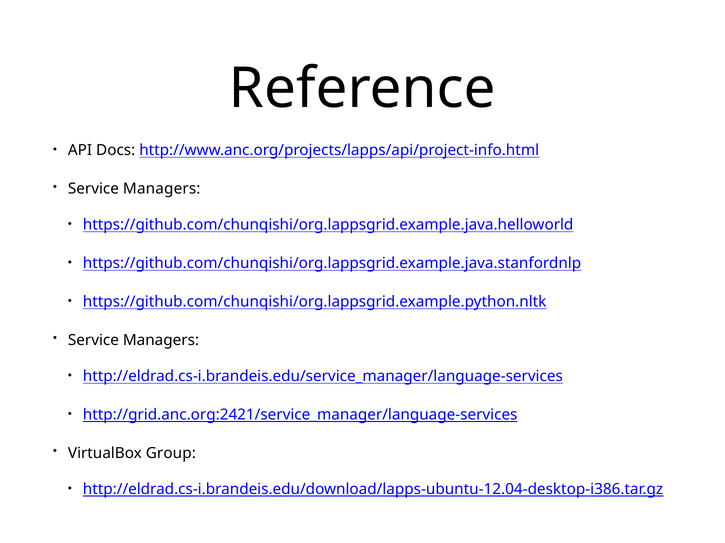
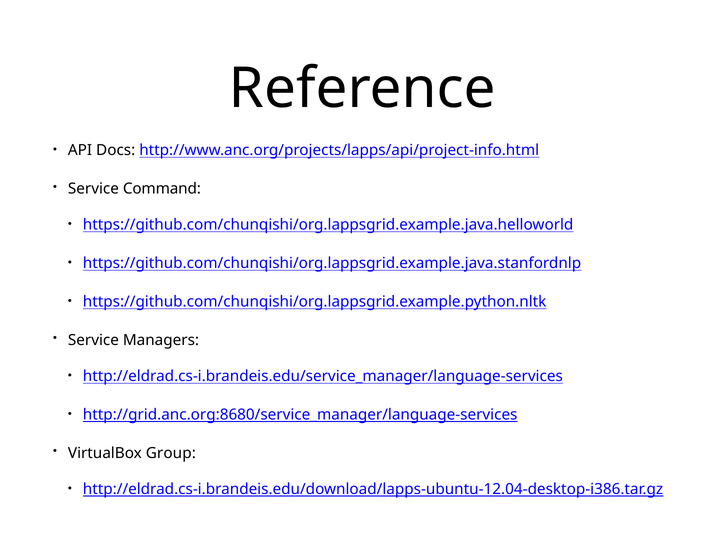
Managers at (162, 189): Managers -> Command
http://grid.anc.org:2421/service_manager/language-services: http://grid.anc.org:2421/service_manager/language-services -> http://grid.anc.org:8680/service_manager/language-services
